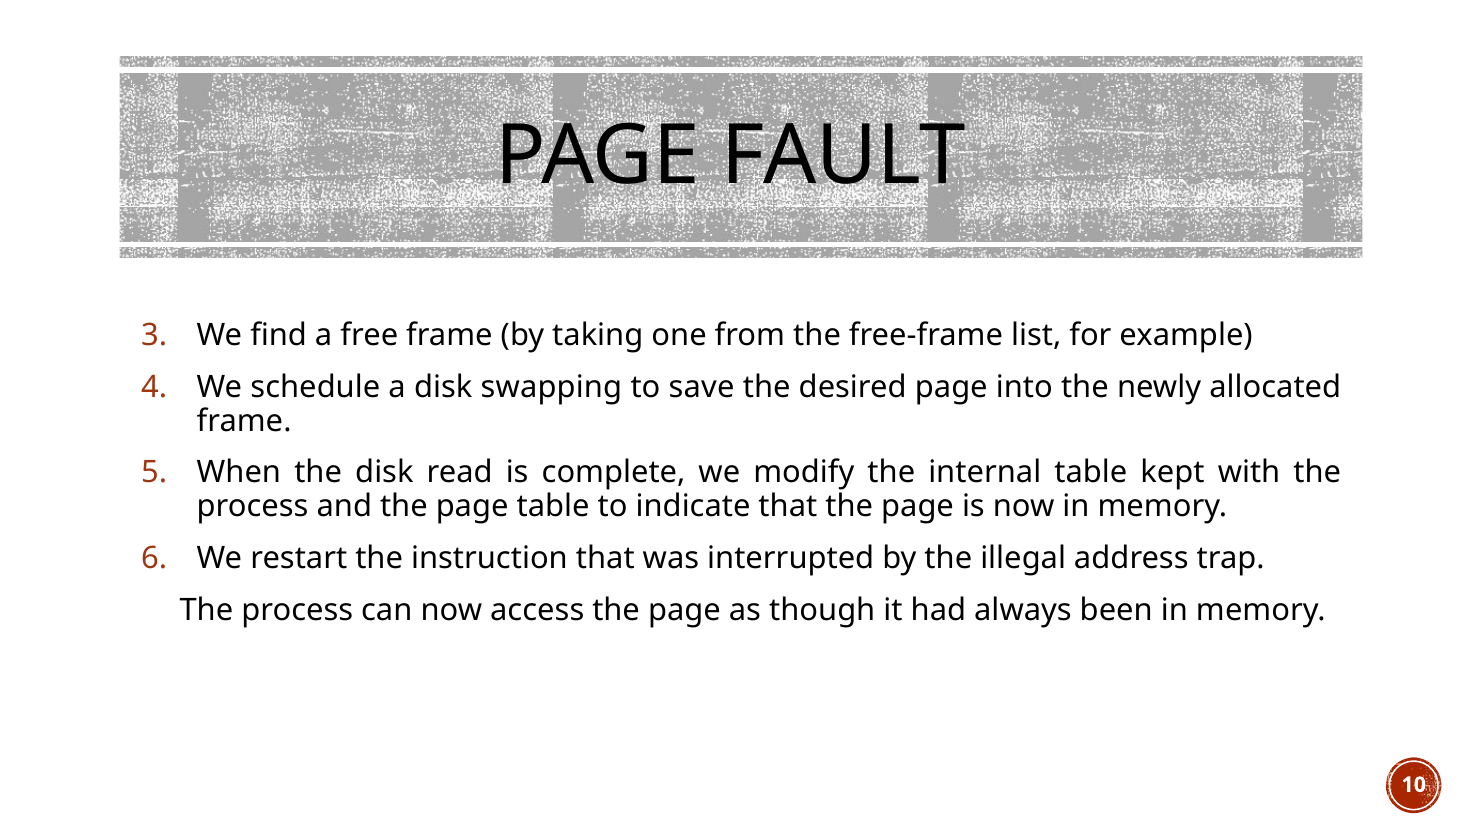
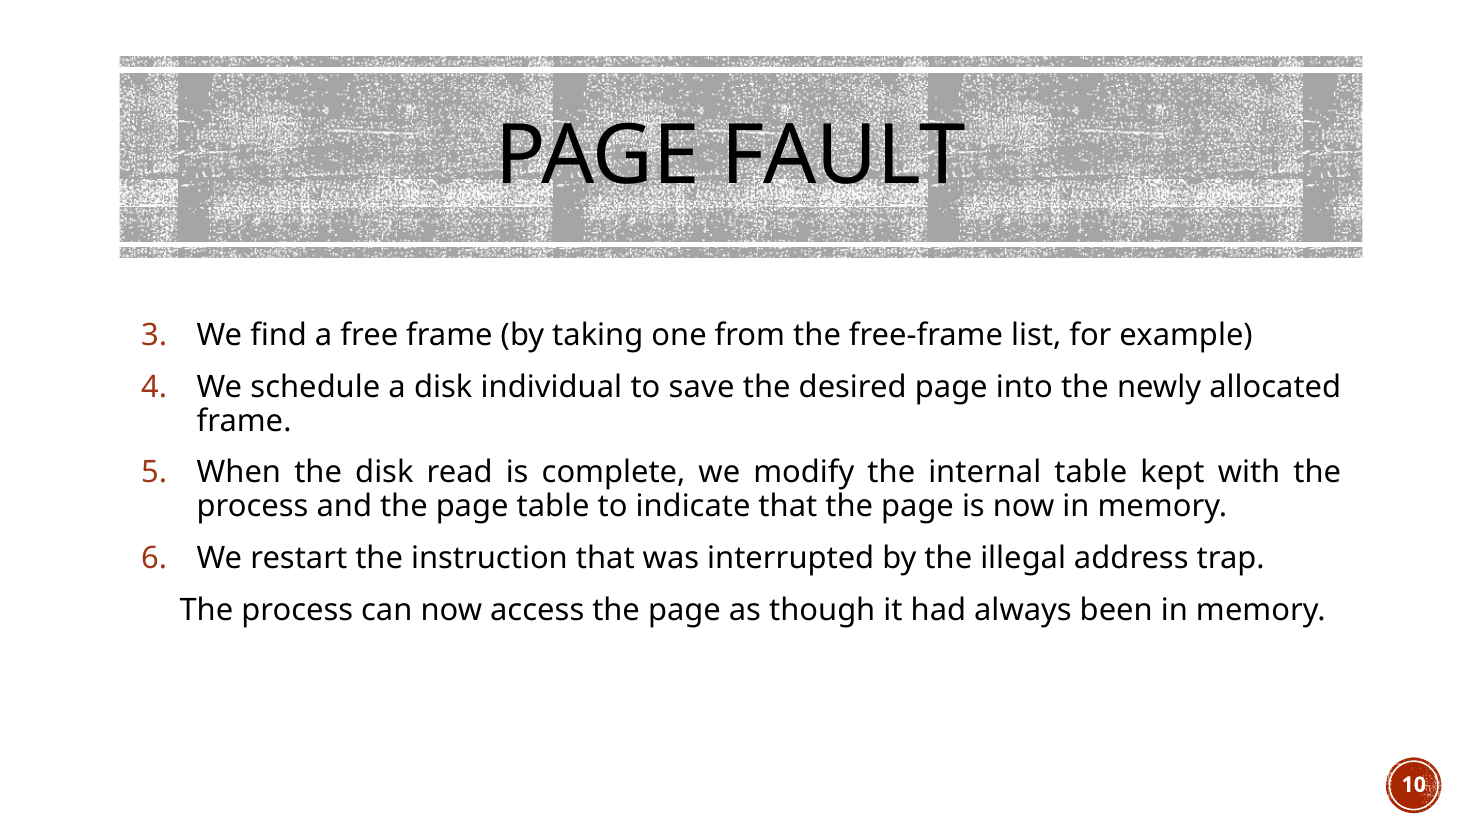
swapping: swapping -> individual
